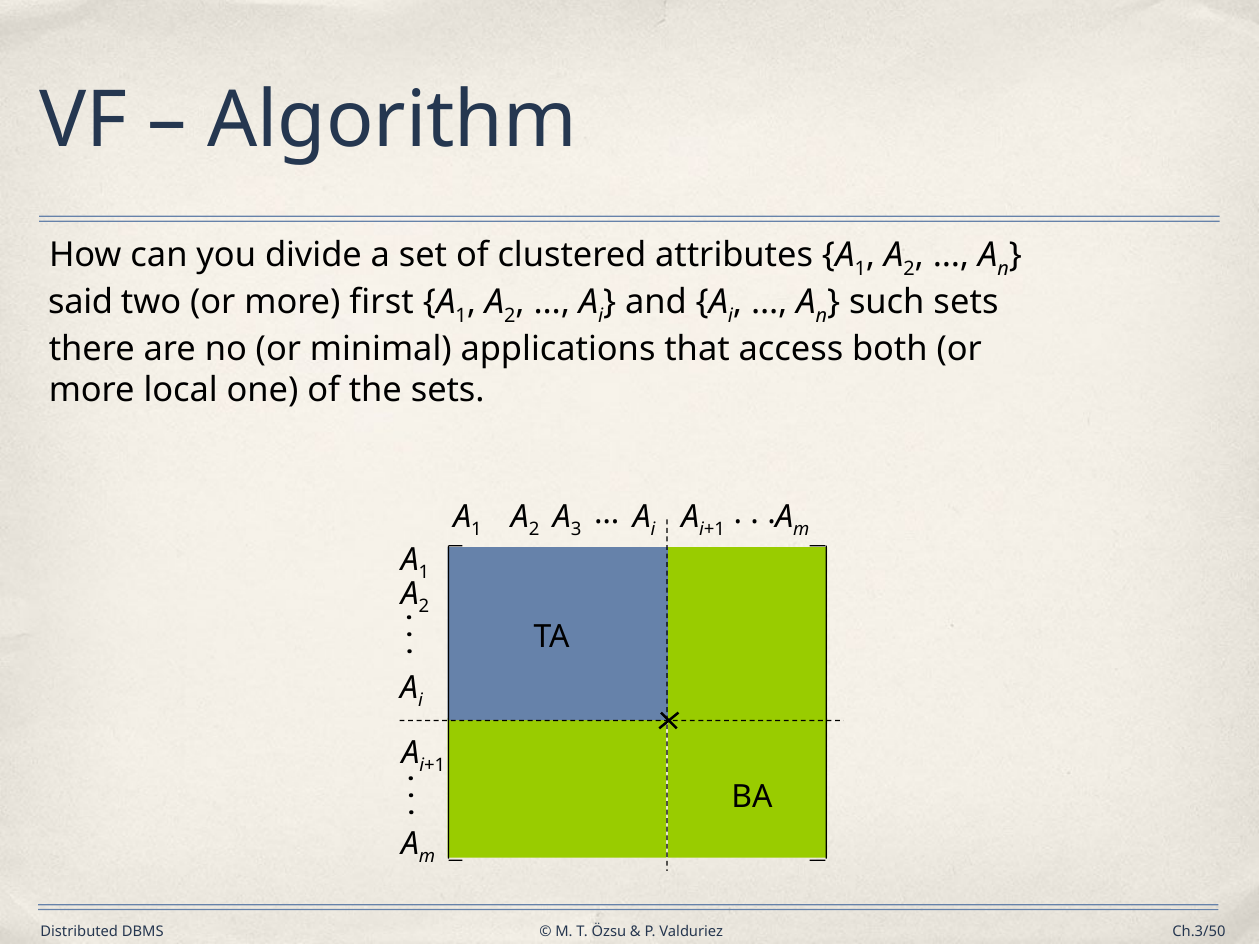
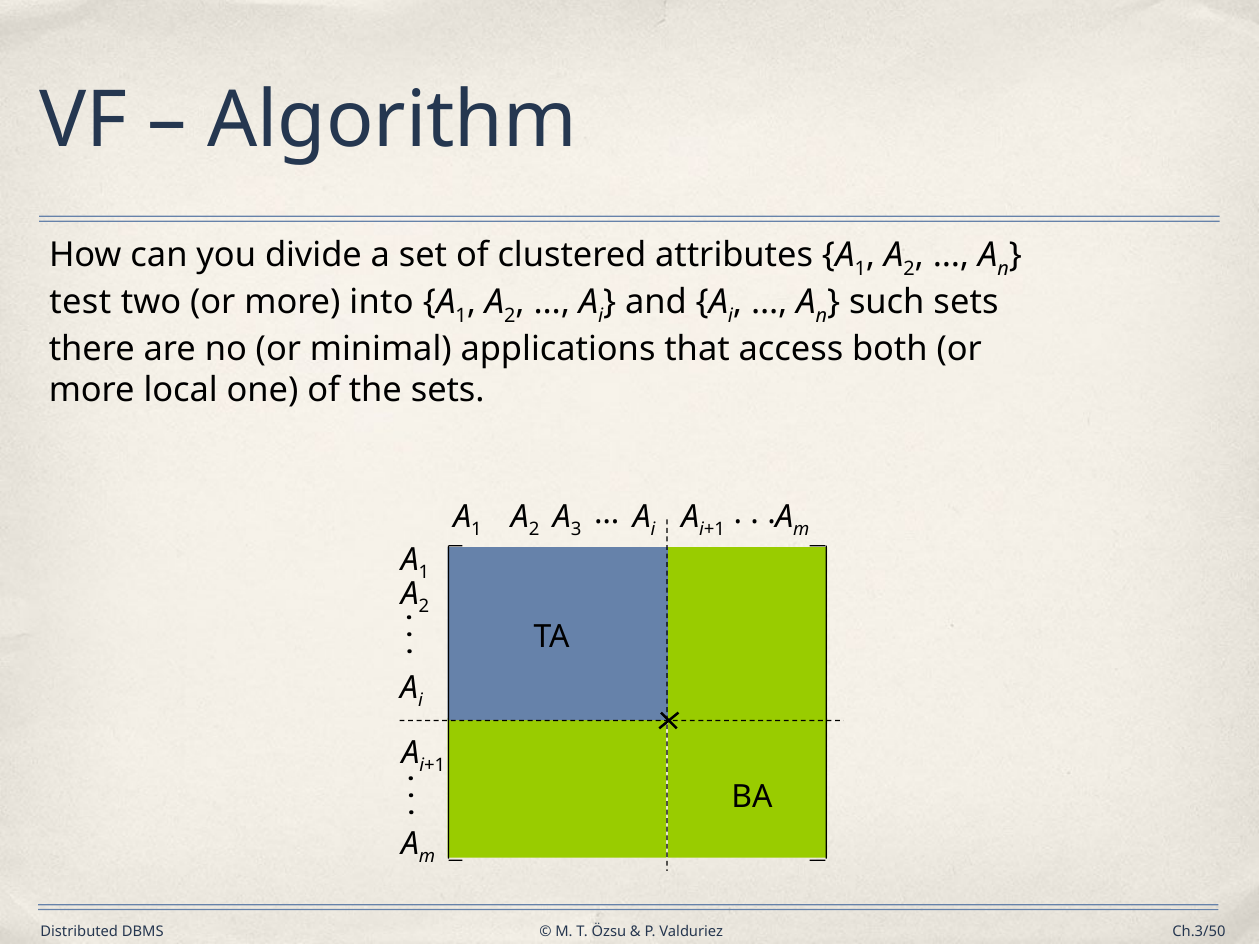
said: said -> test
first: first -> into
